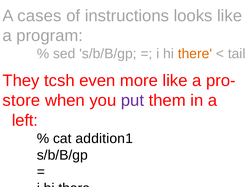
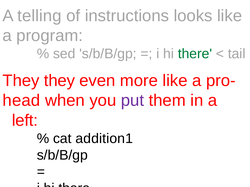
cases: cases -> telling
there at (195, 54) colour: orange -> green
They tcsh: tcsh -> they
store: store -> head
